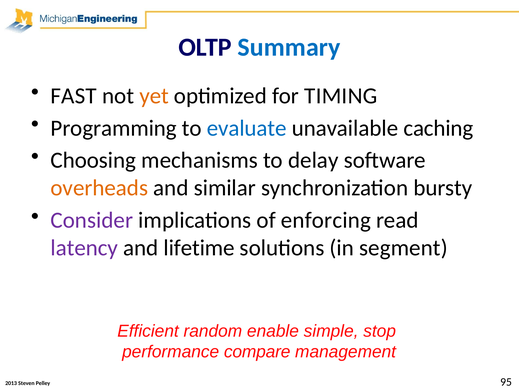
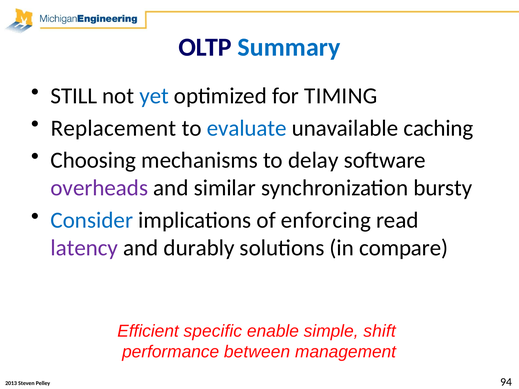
FAST: FAST -> STILL
yet colour: orange -> blue
Programming: Programming -> Replacement
overheads colour: orange -> purple
Consider colour: purple -> blue
lifetime: lifetime -> durably
segment: segment -> compare
random: random -> specific
stop: stop -> shift
compare: compare -> between
95: 95 -> 94
